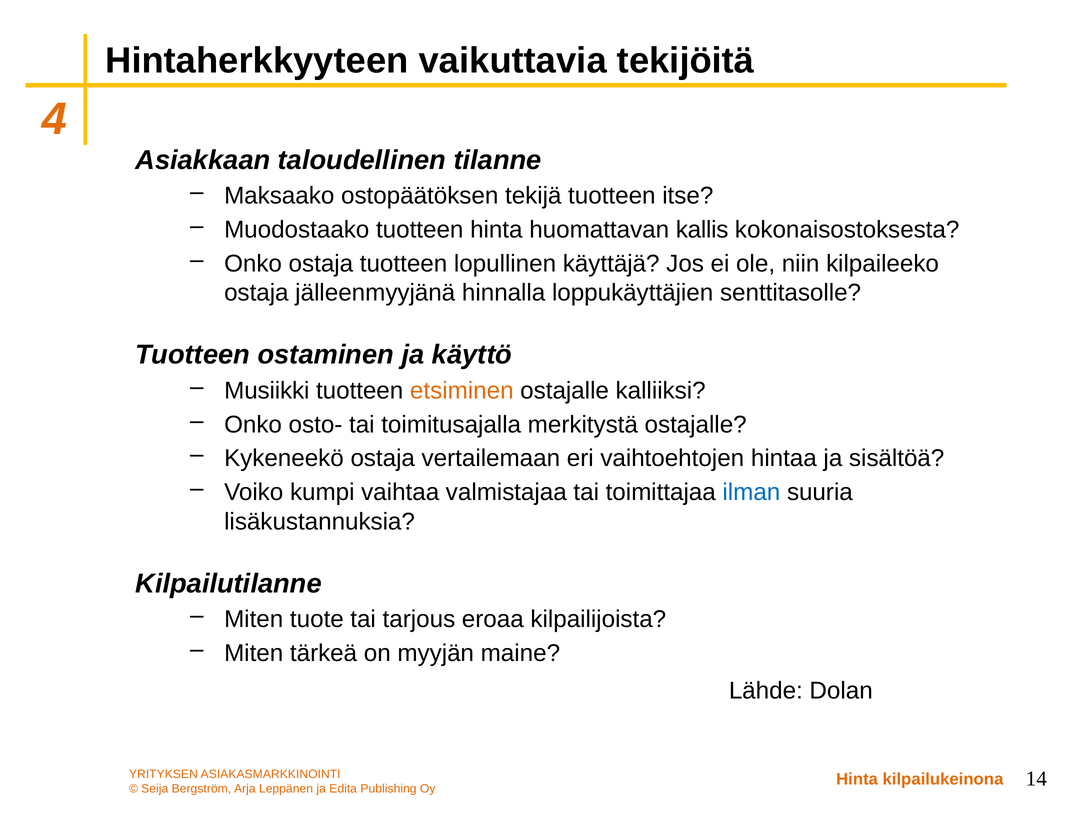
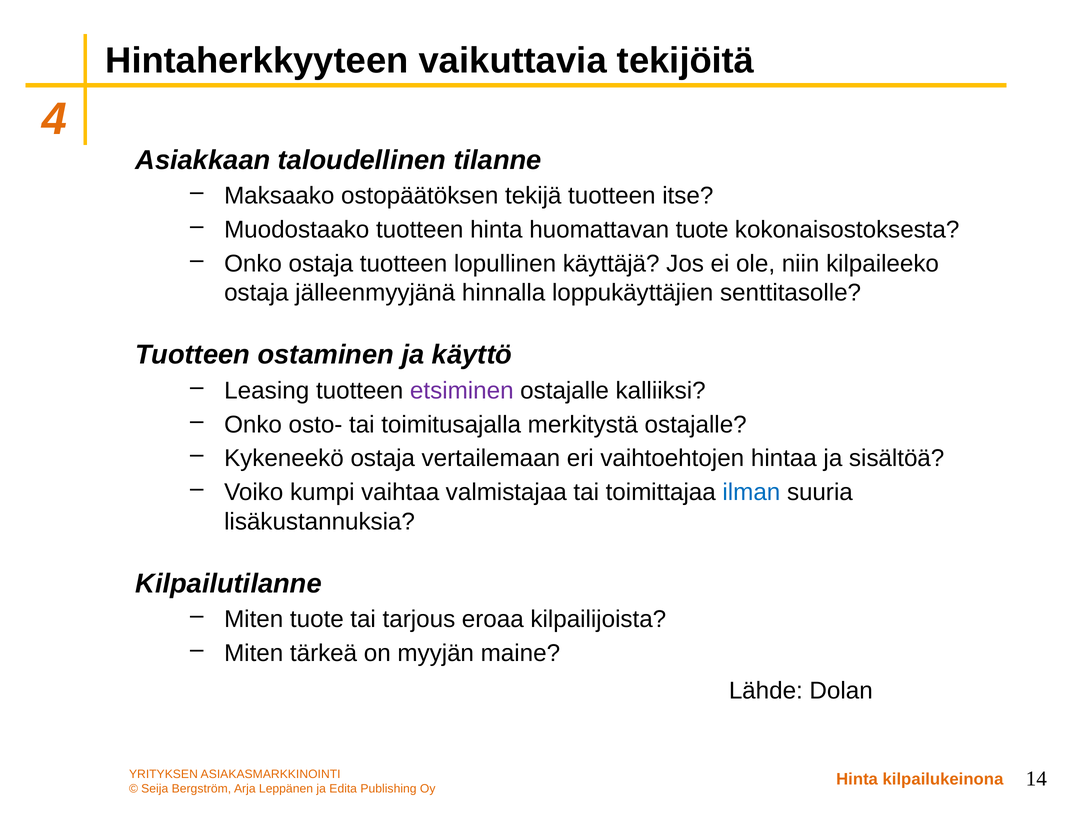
huomattavan kallis: kallis -> tuote
Musiikki: Musiikki -> Leasing
etsiminen colour: orange -> purple
